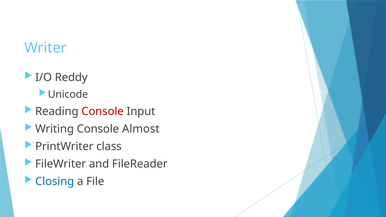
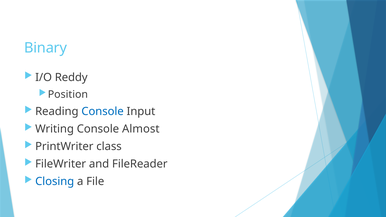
Writer: Writer -> Binary
Unicode: Unicode -> Position
Console at (103, 111) colour: red -> blue
